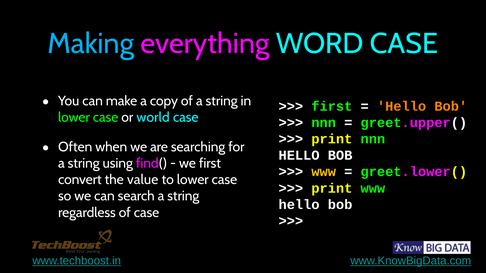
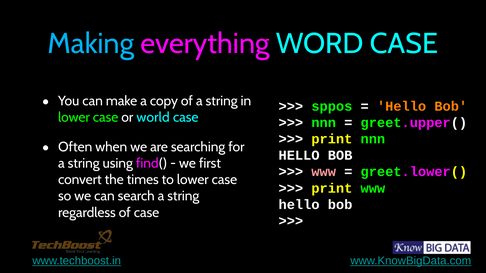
first at (332, 106): first -> sppos
www at (324, 172) colour: yellow -> pink
value: value -> times
